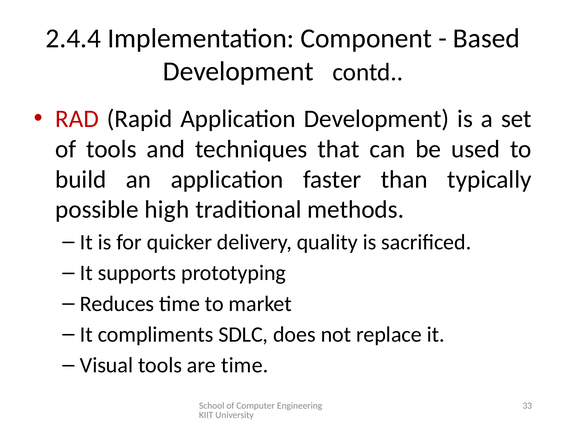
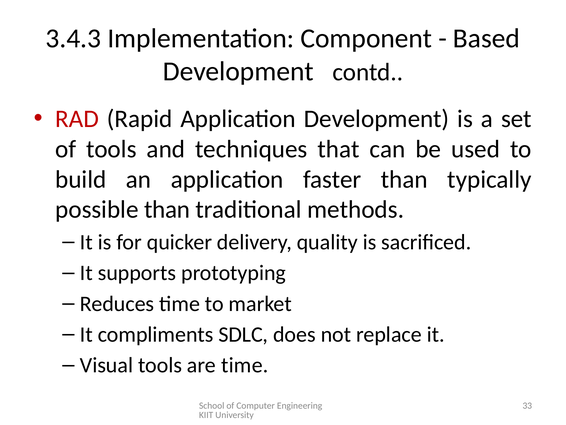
2.4.4: 2.4.4 -> 3.4.3
possible high: high -> than
